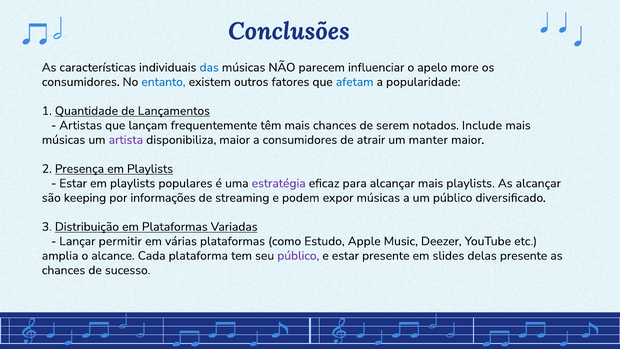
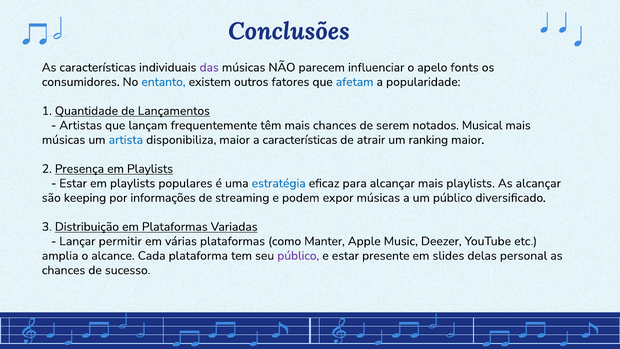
das colour: blue -> purple
more: more -> fonts
Include: Include -> Musical
artista colour: purple -> blue
a consumidores: consumidores -> características
manter: manter -> ranking
estratégia colour: purple -> blue
Estudo: Estudo -> Manter
delas presente: presente -> personal
